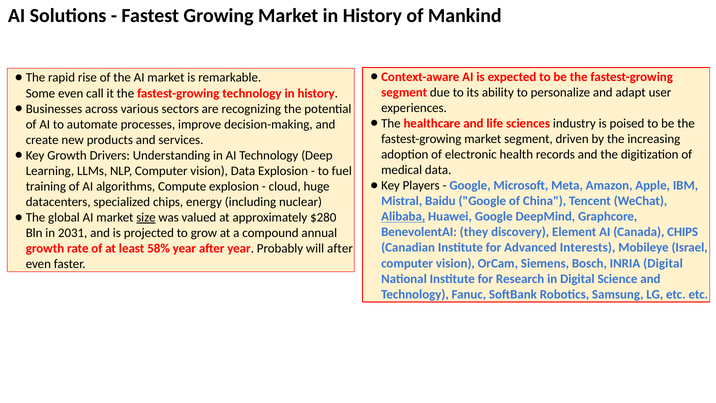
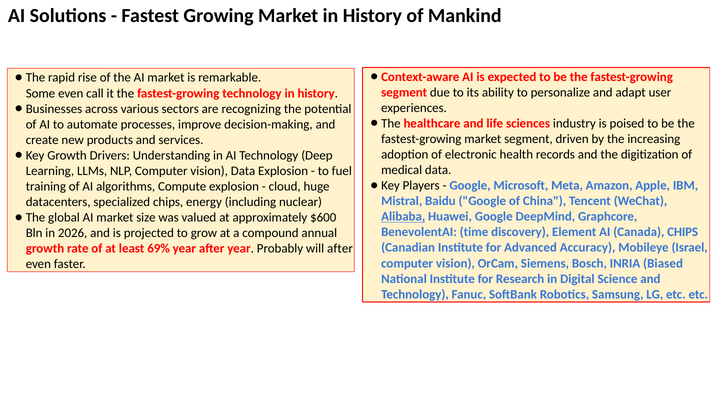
size underline: present -> none
$280: $280 -> $600
they: they -> time
2031: 2031 -> 2026
Interests: Interests -> Accuracy
58%: 58% -> 69%
INRIA Digital: Digital -> Biased
